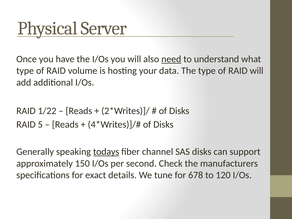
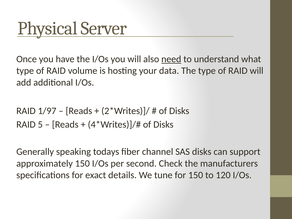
1/22: 1/22 -> 1/97
todays underline: present -> none
for 678: 678 -> 150
